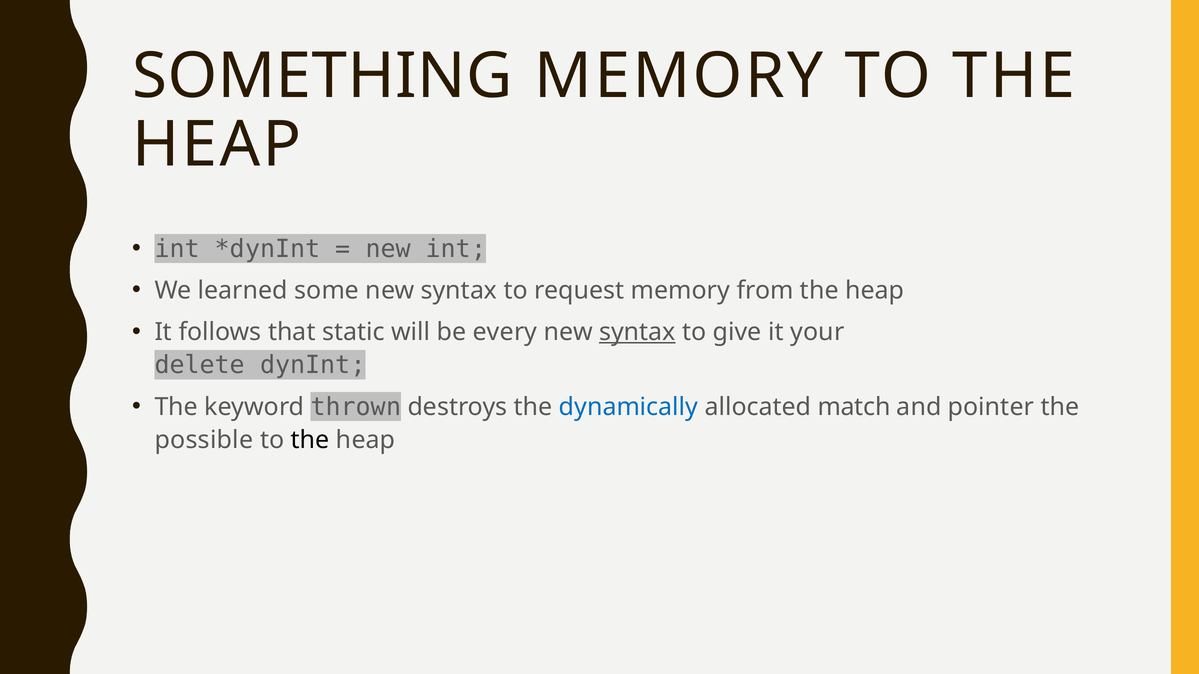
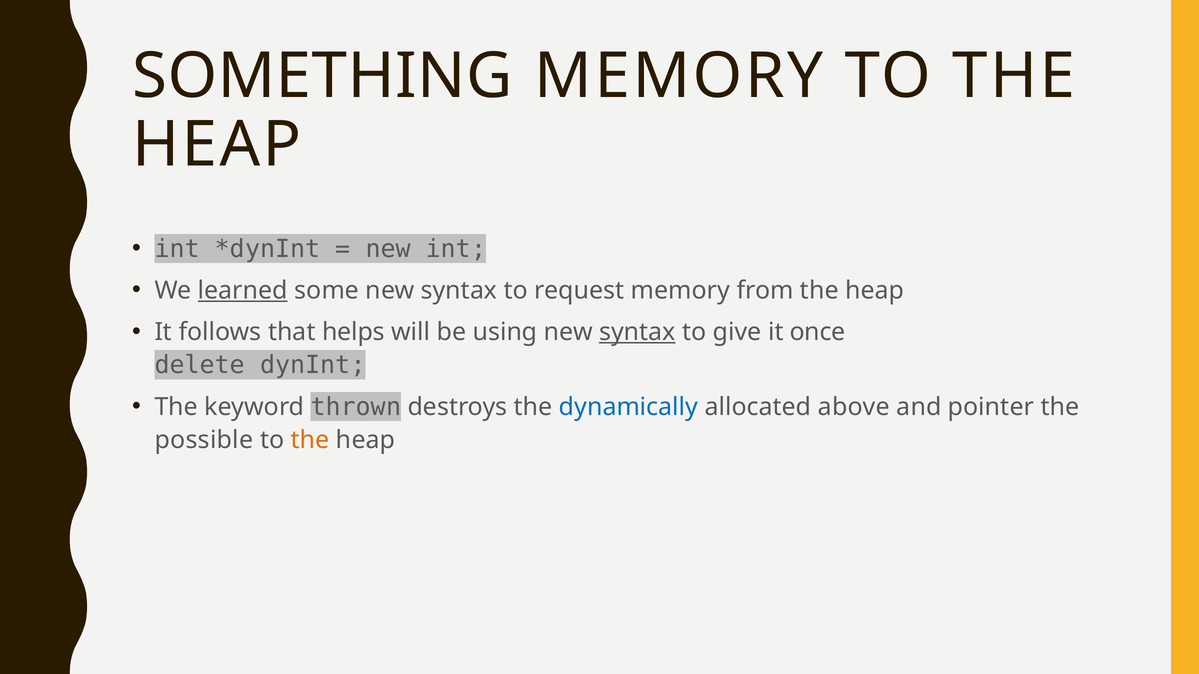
learned underline: none -> present
static: static -> helps
every: every -> using
your: your -> once
match: match -> above
the at (310, 440) colour: black -> orange
